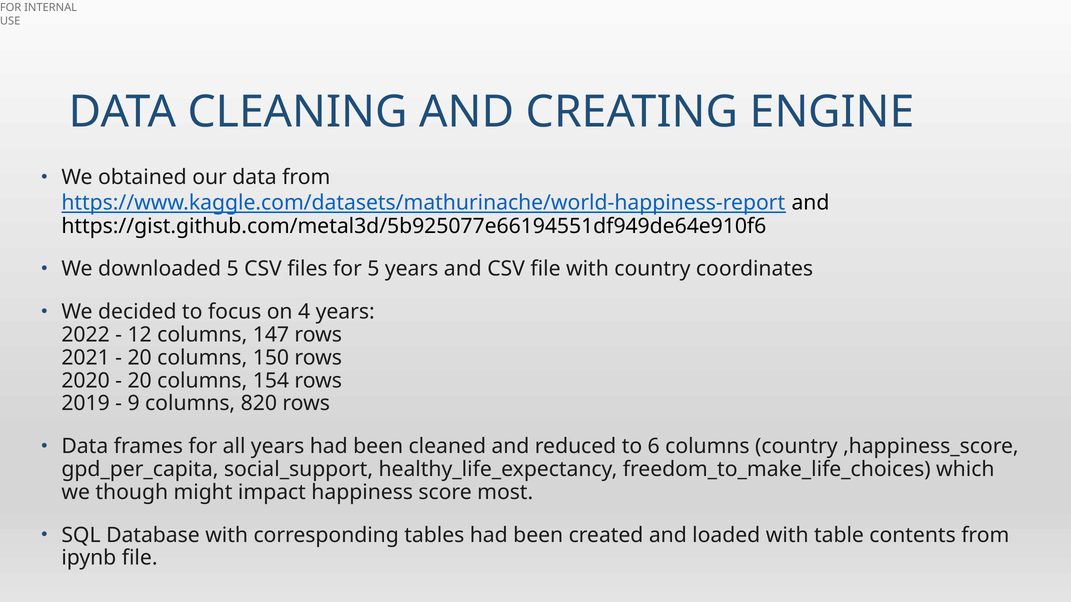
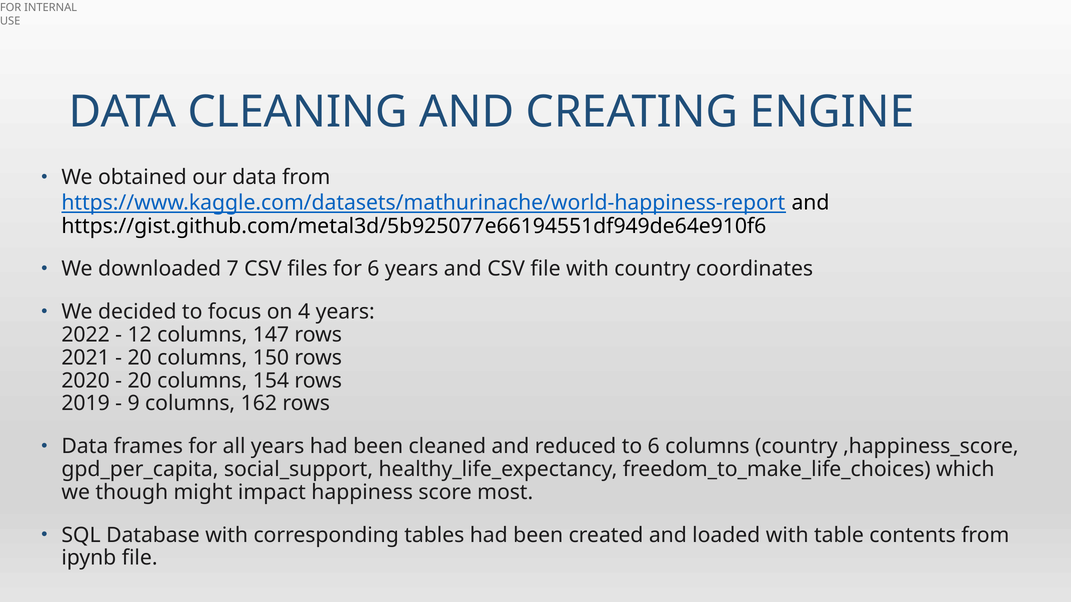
downloaded 5: 5 -> 7
for 5: 5 -> 6
820: 820 -> 162
